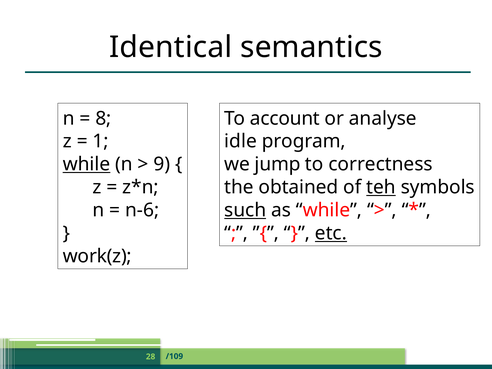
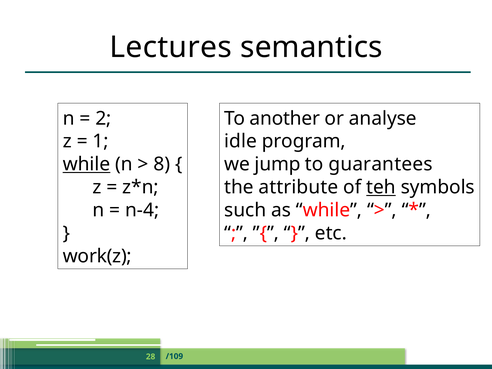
Identical: Identical -> Lectures
8: 8 -> 2
account: account -> another
9: 9 -> 8
correctness: correctness -> guarantees
obtained: obtained -> attribute
n-6: n-6 -> n-4
such underline: present -> none
etc underline: present -> none
